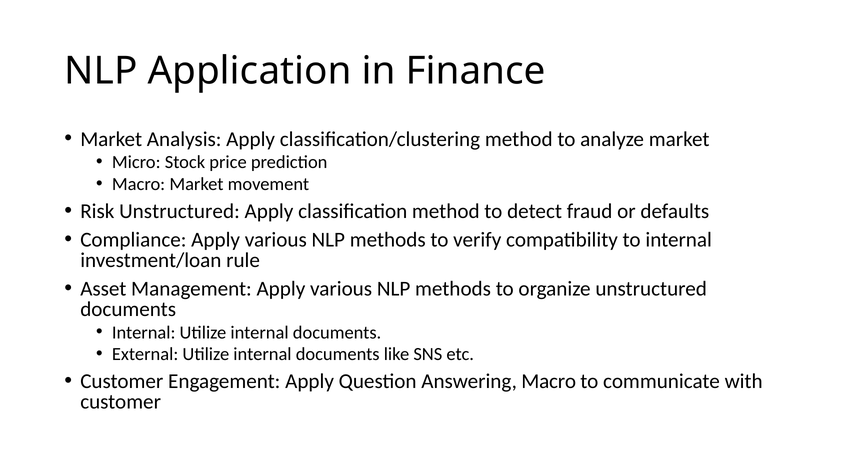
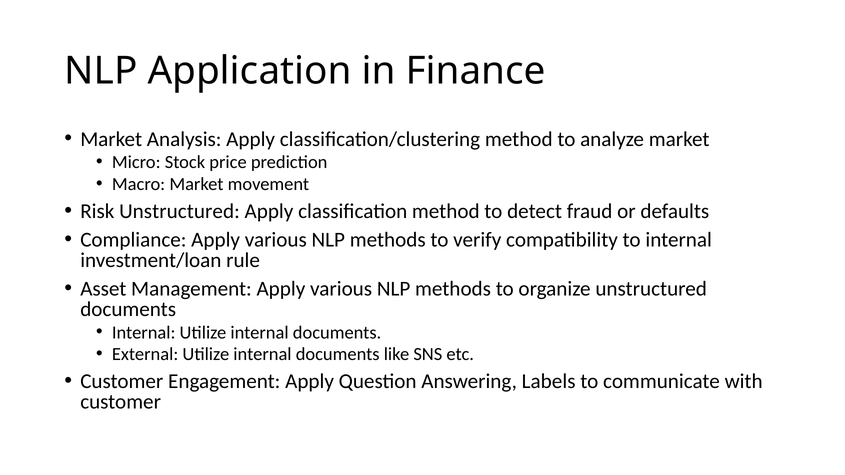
Answering Macro: Macro -> Labels
